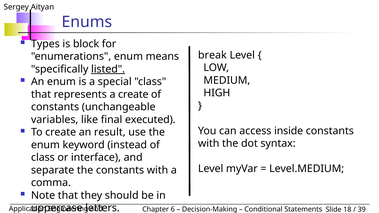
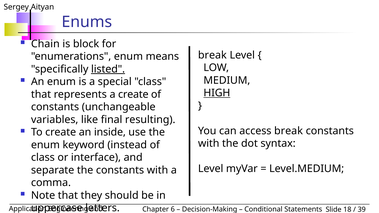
Types: Types -> Chain
HIGH underline: none -> present
executed: executed -> resulting
access inside: inside -> break
result: result -> inside
